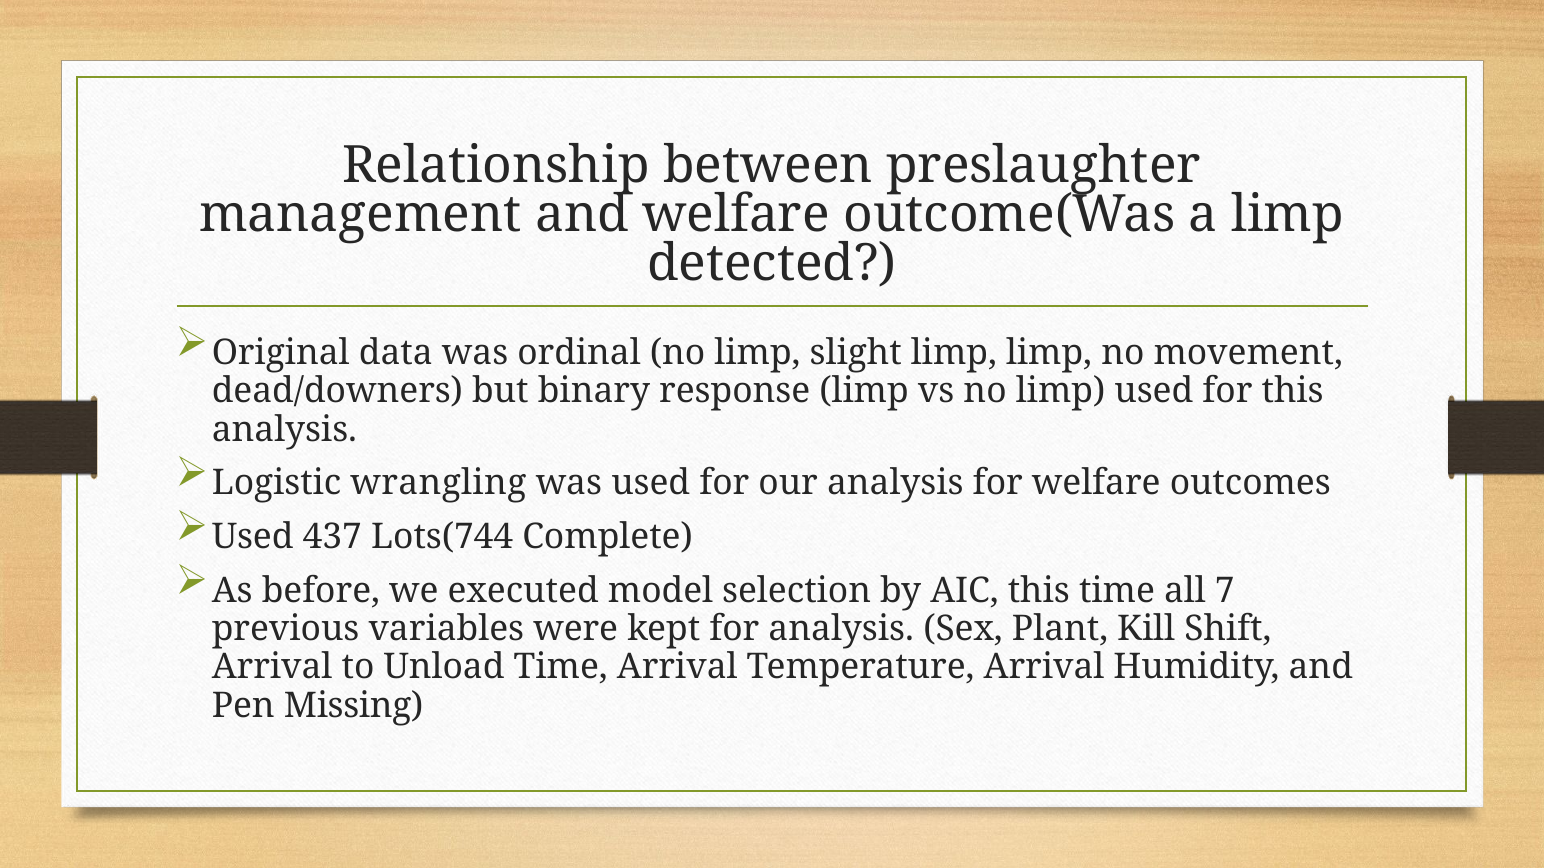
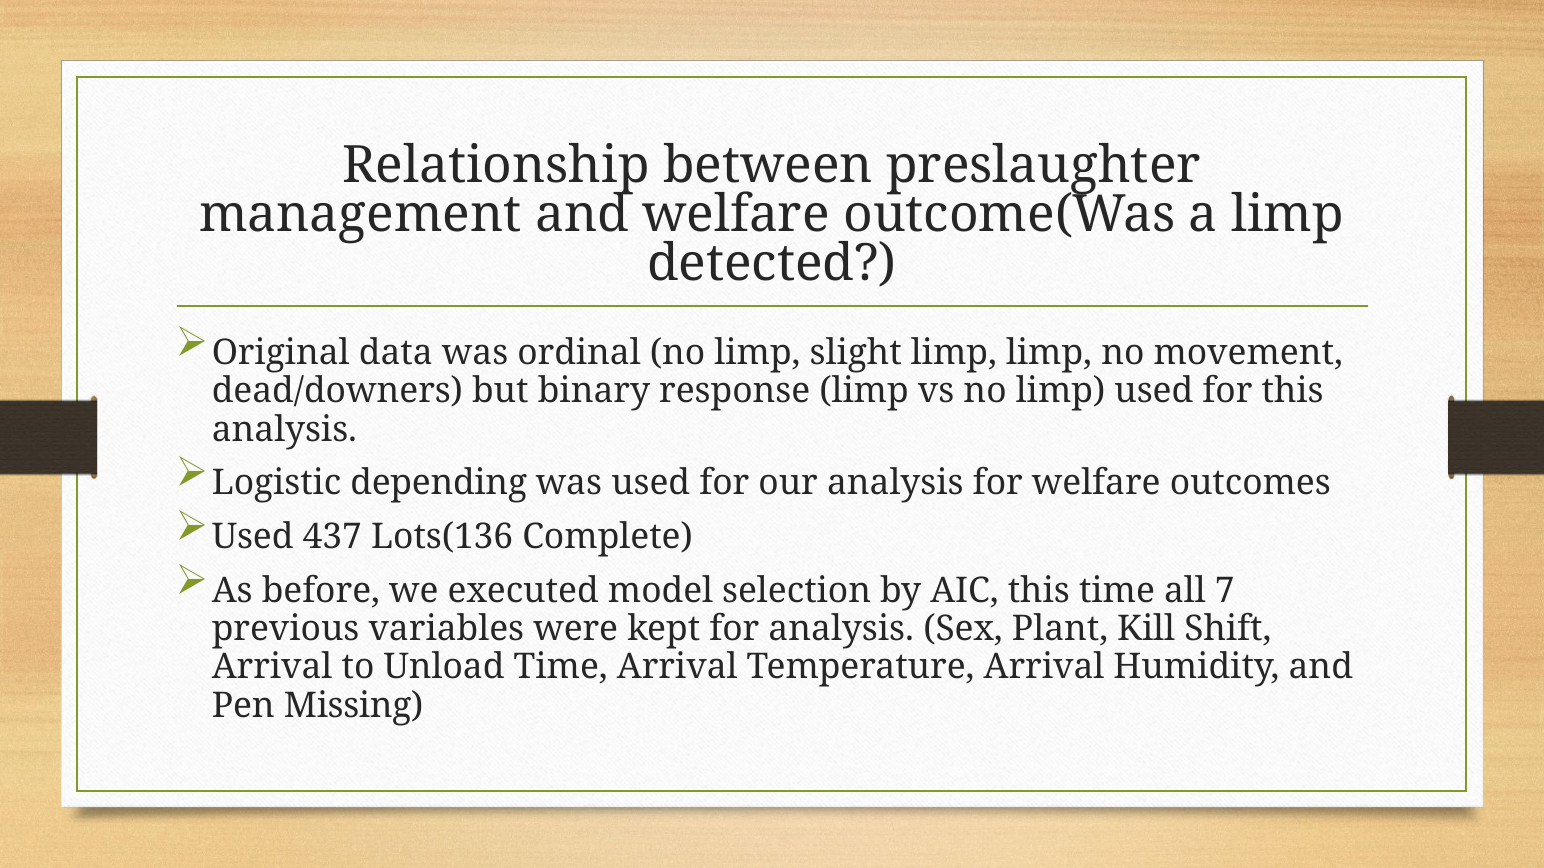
wrangling: wrangling -> depending
Lots(744: Lots(744 -> Lots(136
